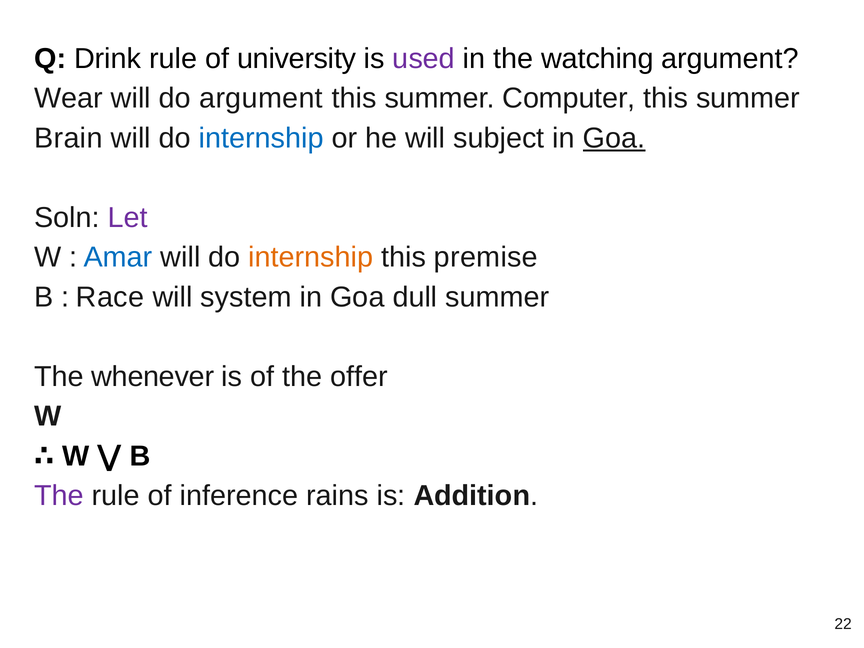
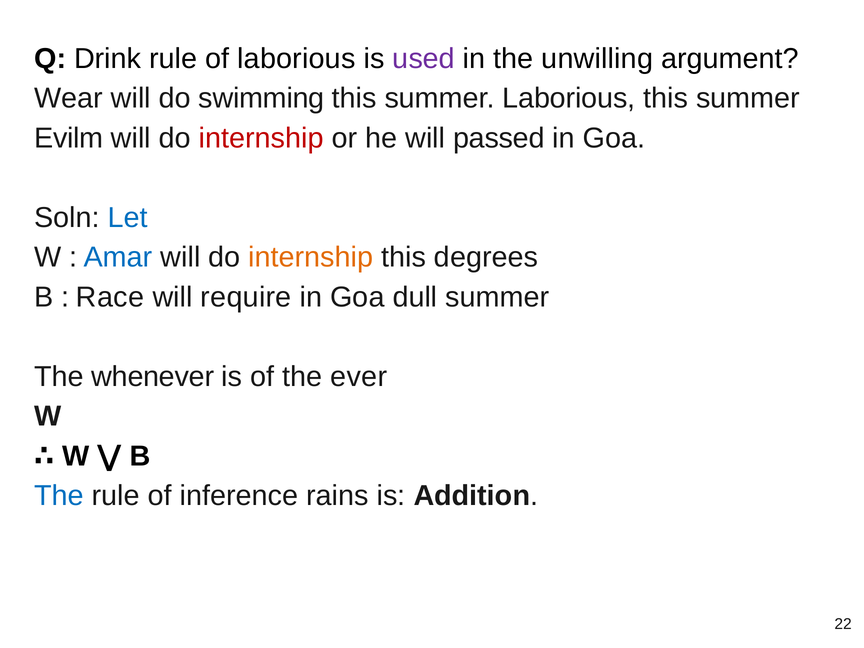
of university: university -> laborious
watching: watching -> unwilling
do argument: argument -> swimming
summer Computer: Computer -> Laborious
Brain: Brain -> Evilm
internship at (261, 138) colour: blue -> red
subject: subject -> passed
Goa at (614, 138) underline: present -> none
Let colour: purple -> blue
premise: premise -> degrees
system: system -> require
offer: offer -> ever
The at (59, 496) colour: purple -> blue
